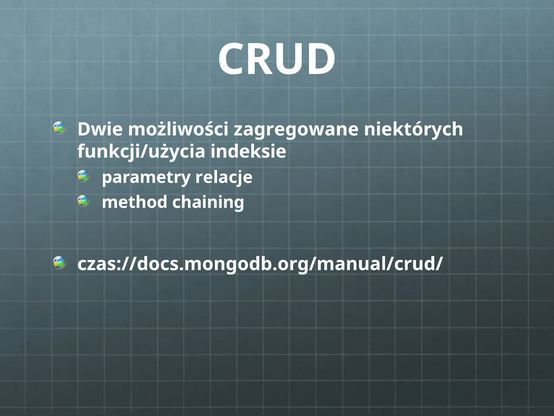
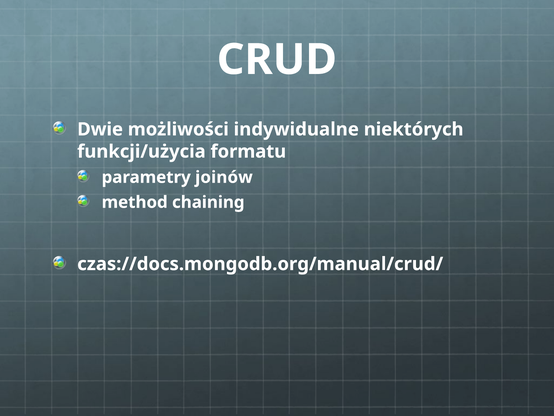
zagregowane: zagregowane -> indywidualne
indeksie: indeksie -> formatu
relacje: relacje -> joinów
